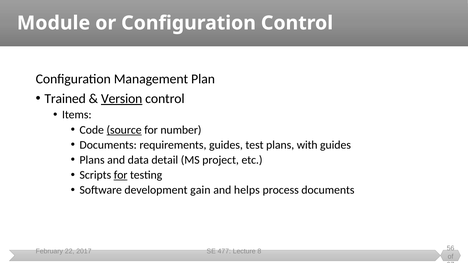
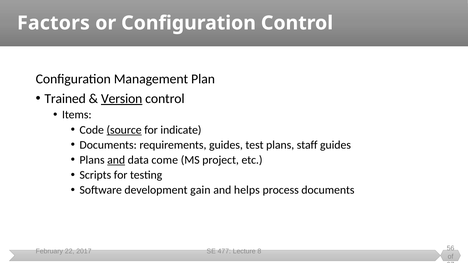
Module: Module -> Factors
number: number -> indicate
with: with -> staff
and at (116, 160) underline: none -> present
detail: detail -> come
for at (121, 175) underline: present -> none
